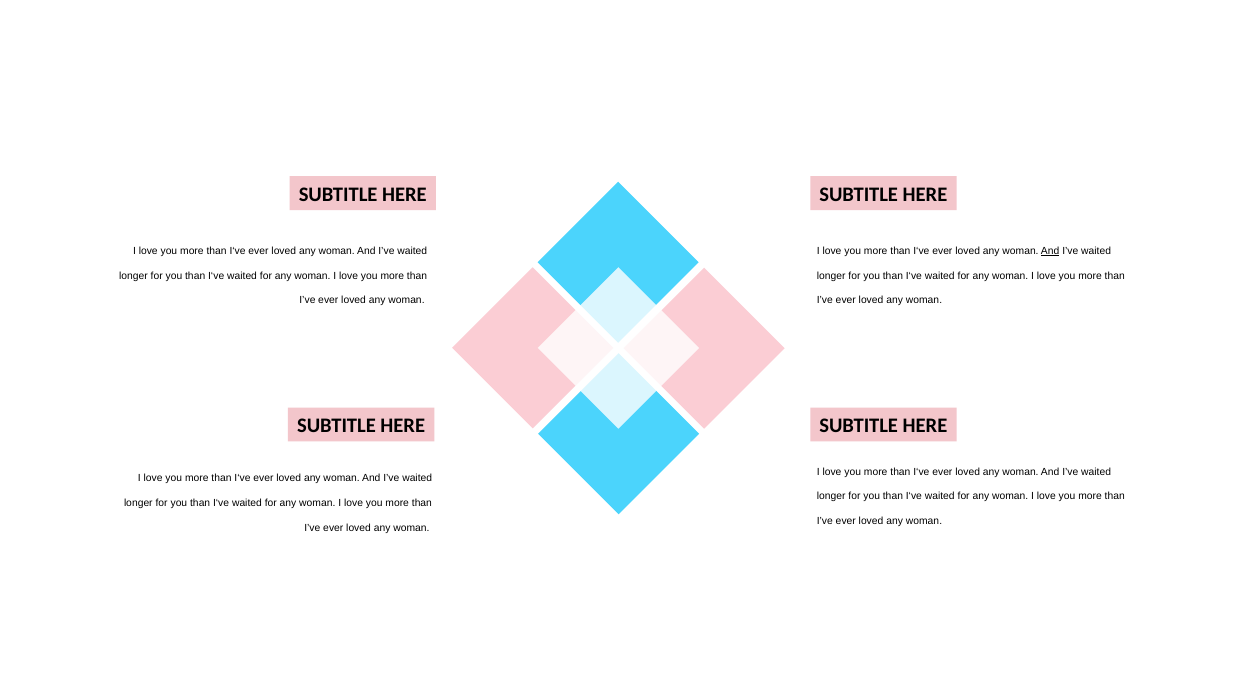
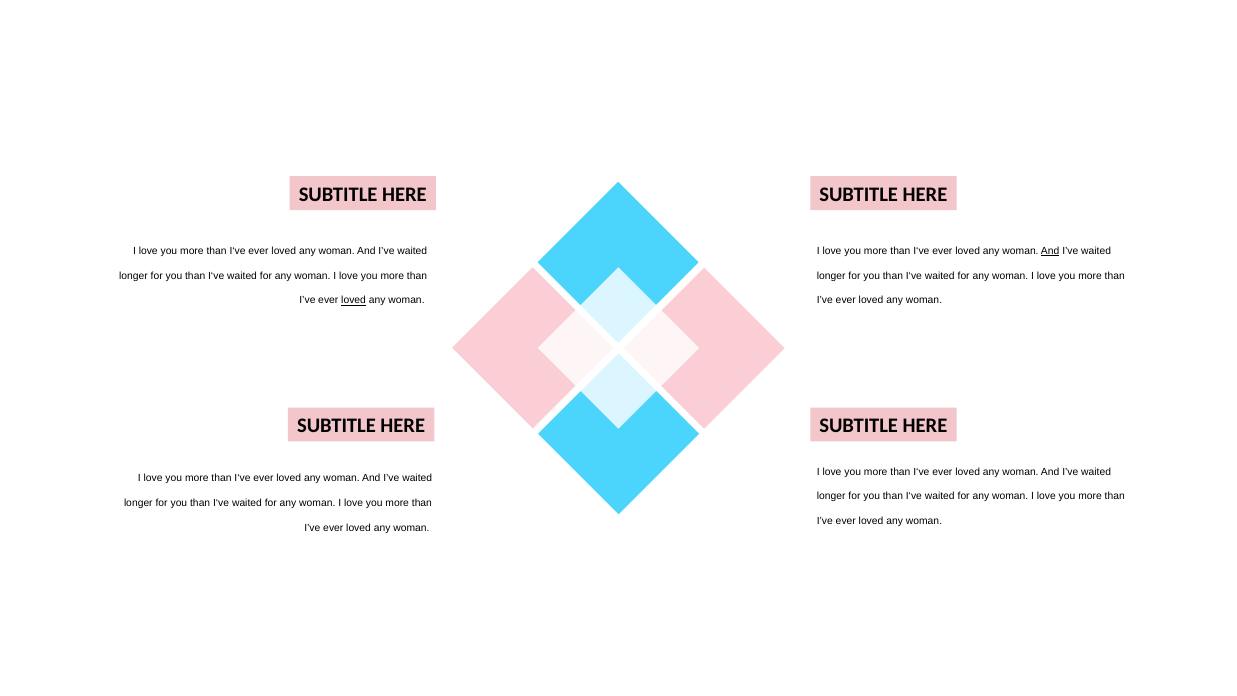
loved at (354, 300) underline: none -> present
